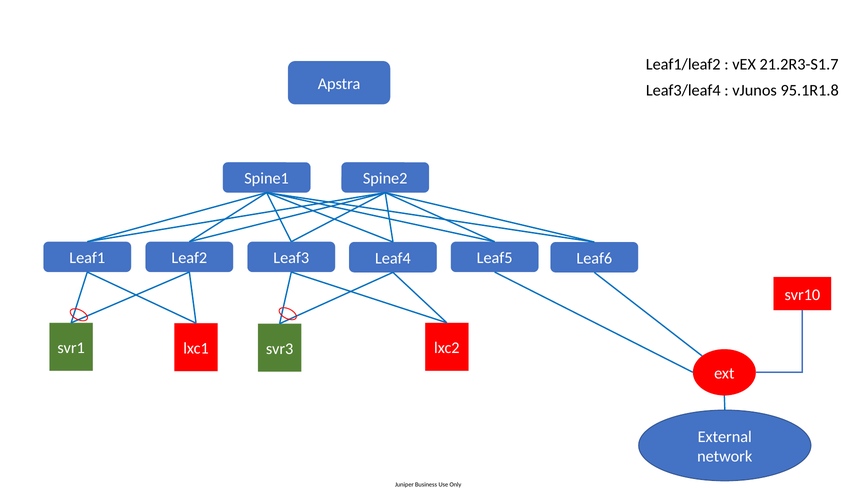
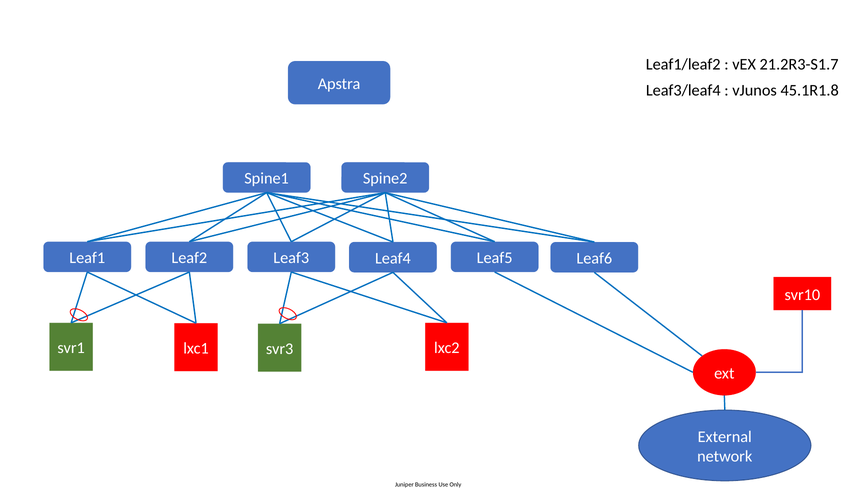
95.1R1.8: 95.1R1.8 -> 45.1R1.8
